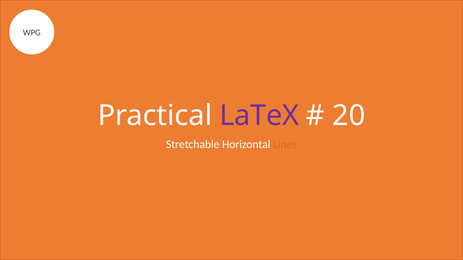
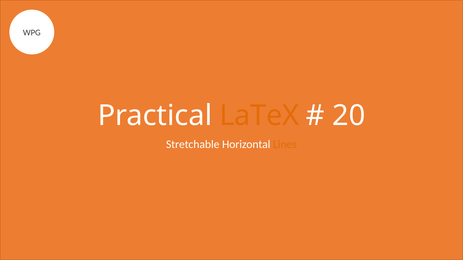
LaTeX colour: purple -> orange
